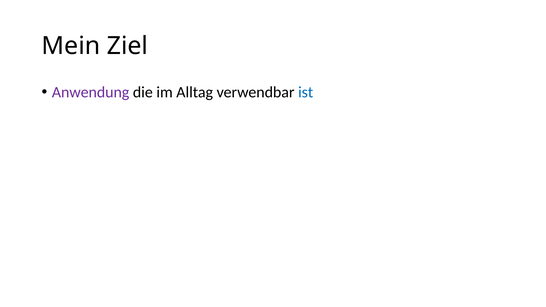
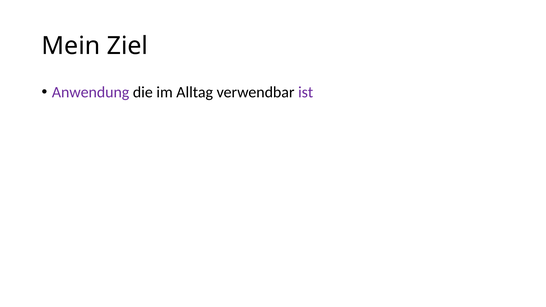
ist colour: blue -> purple
